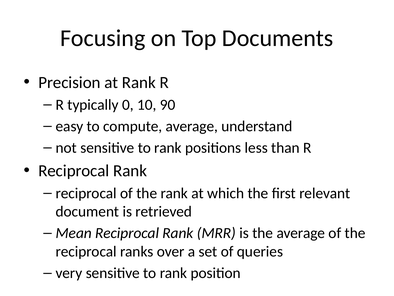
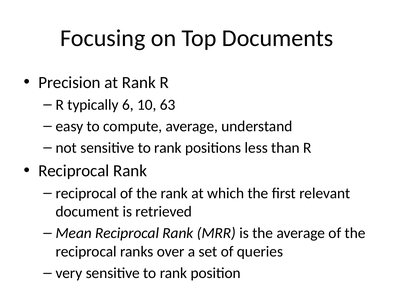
0: 0 -> 6
90: 90 -> 63
